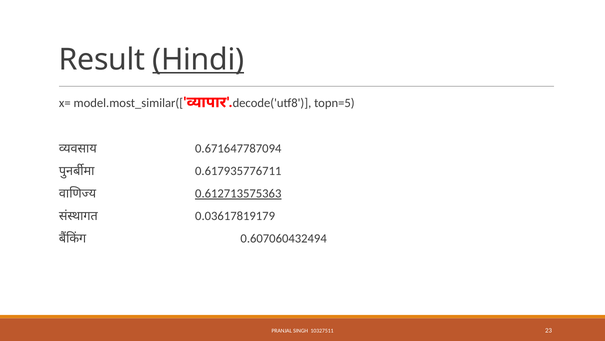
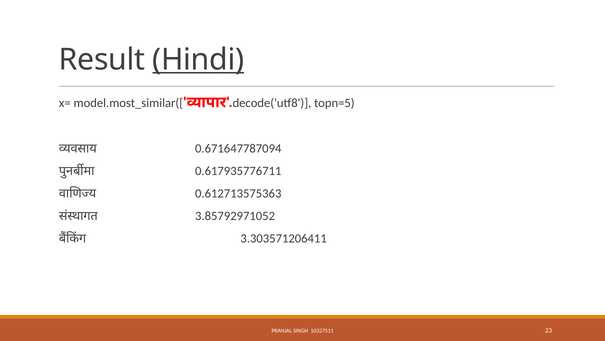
0.612713575363 underline: present -> none
0.03617819179: 0.03617819179 -> 3.85792971052
0.607060432494: 0.607060432494 -> 3.303571206411
